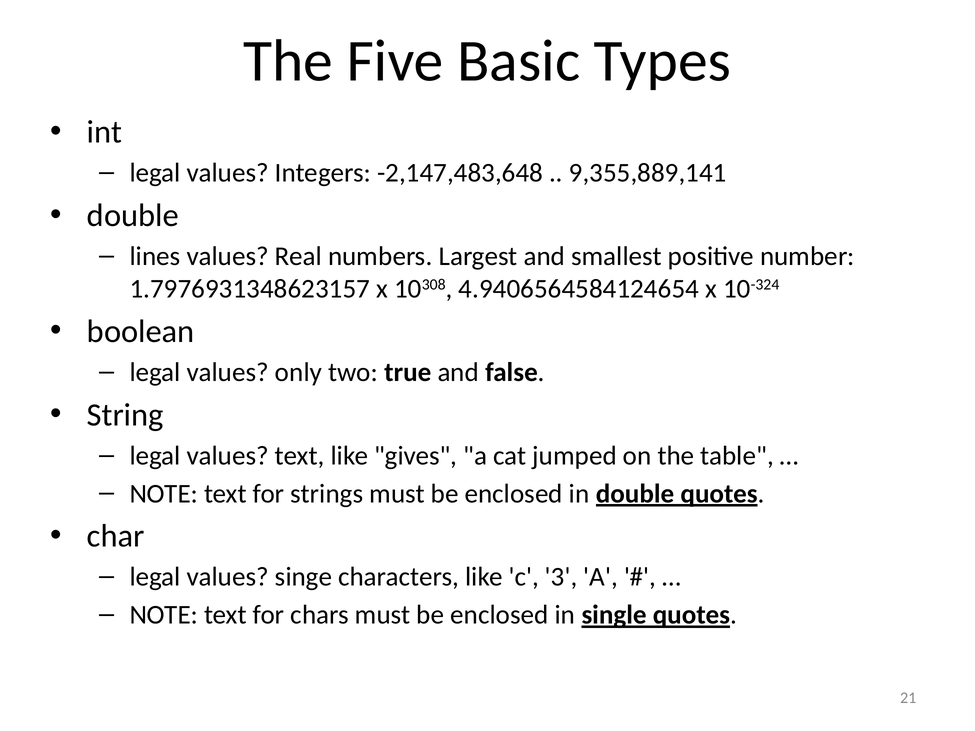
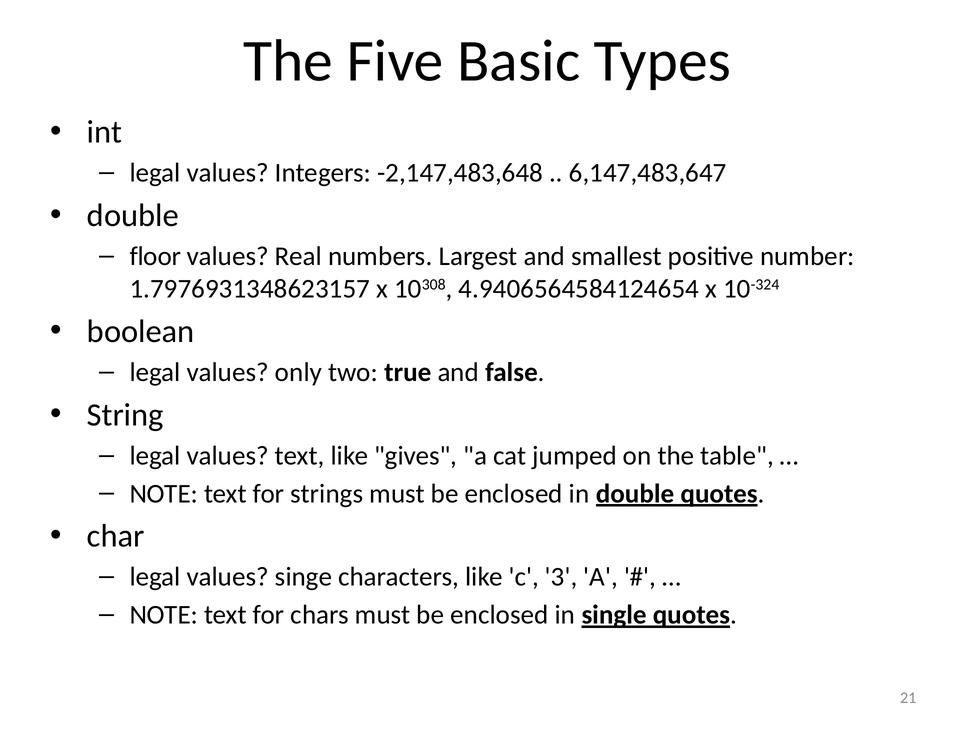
9,355,889,141: 9,355,889,141 -> 6,147,483,647
lines: lines -> floor
